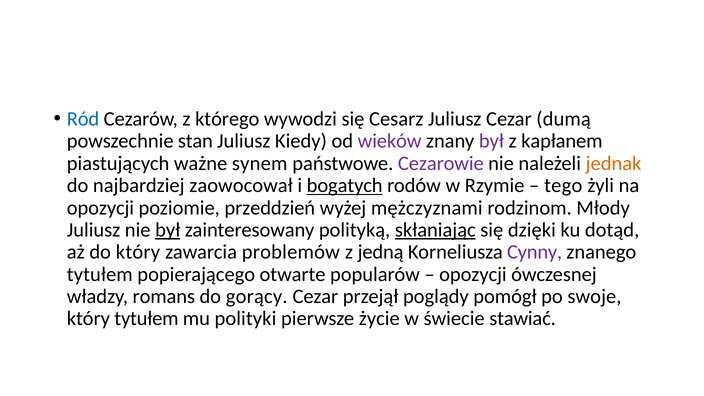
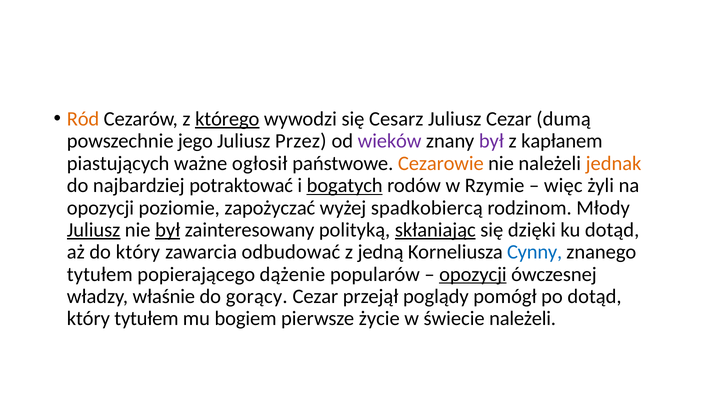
Ród colour: blue -> orange
którego underline: none -> present
stan: stan -> jego
Kiedy: Kiedy -> Przez
synem: synem -> ogłosił
Cezarowie colour: purple -> orange
zaowocował: zaowocował -> potraktować
tego: tego -> więc
przeddzień: przeddzień -> zapożyczać
mężczyznami: mężczyznami -> spadkobiercą
Juliusz at (94, 230) underline: none -> present
problemów: problemów -> odbudować
Cynny colour: purple -> blue
otwarte: otwarte -> dążenie
opozycji at (473, 274) underline: none -> present
romans: romans -> właśnie
po swoje: swoje -> dotąd
polityki: polityki -> bogiem
świecie stawiać: stawiać -> należeli
